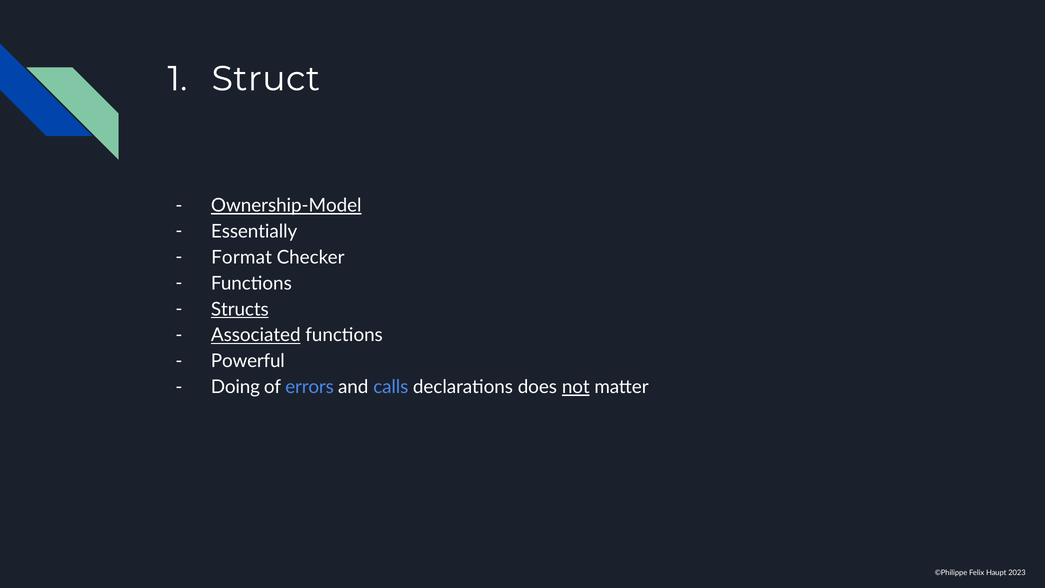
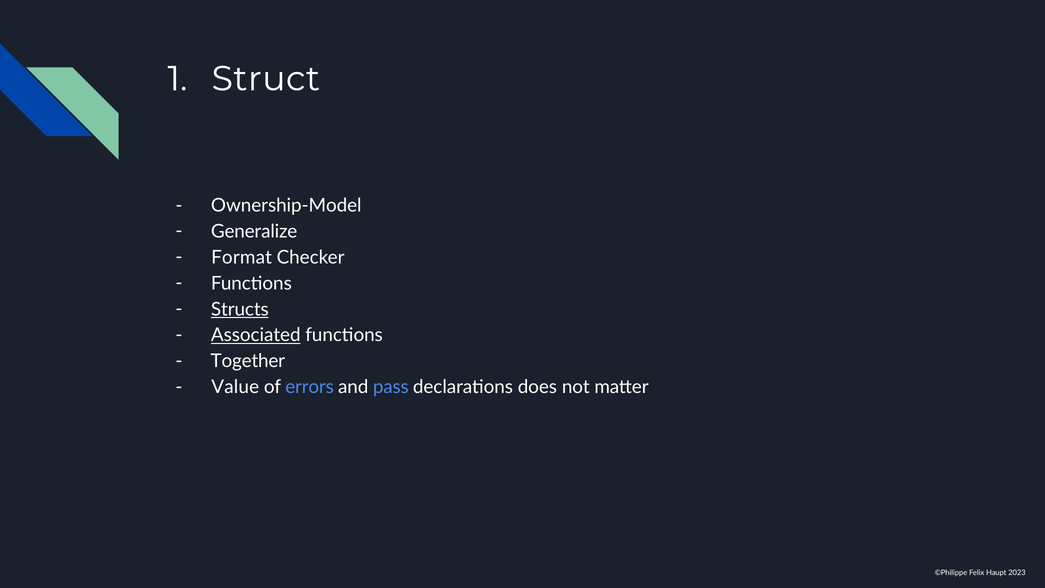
Ownership-Model underline: present -> none
Essentially: Essentially -> Generalize
Powerful: Powerful -> Together
Doing: Doing -> Value
calls: calls -> pass
not underline: present -> none
